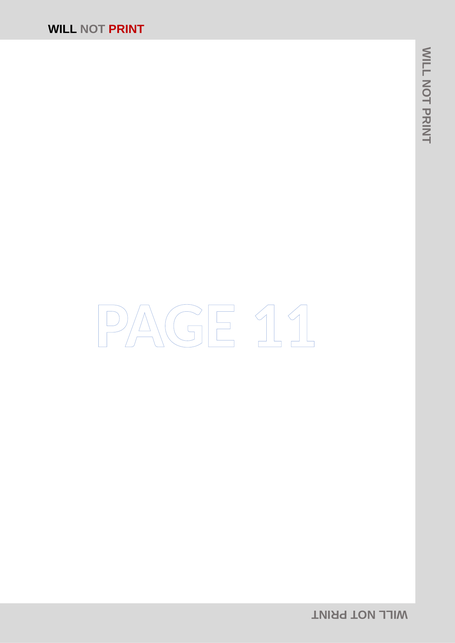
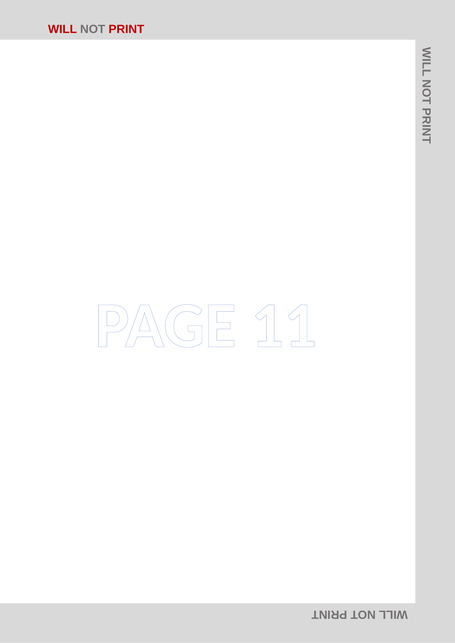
WILL colour: black -> red
